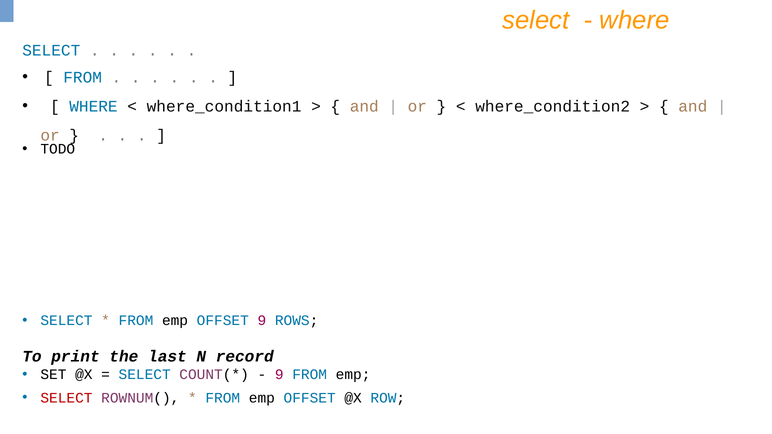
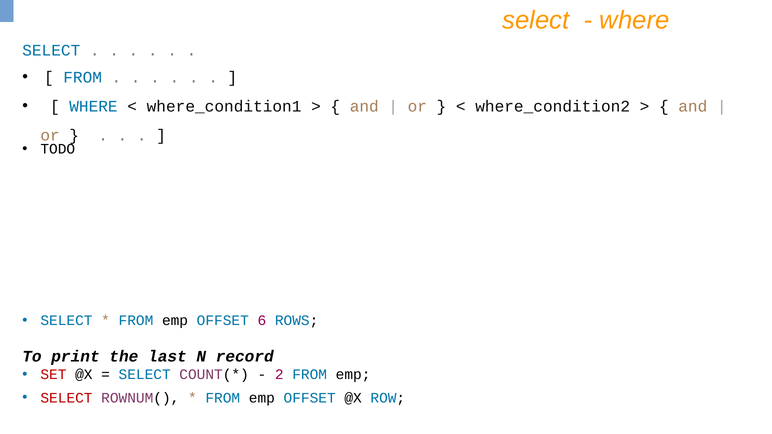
OFFSET 9: 9 -> 6
SET colour: black -> red
9 at (279, 375): 9 -> 2
